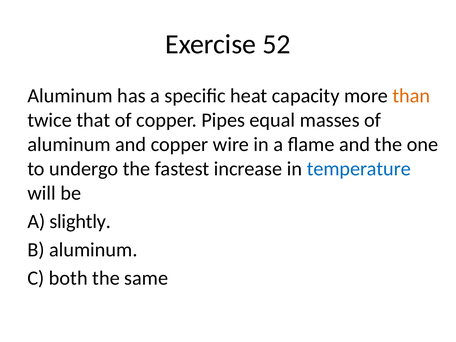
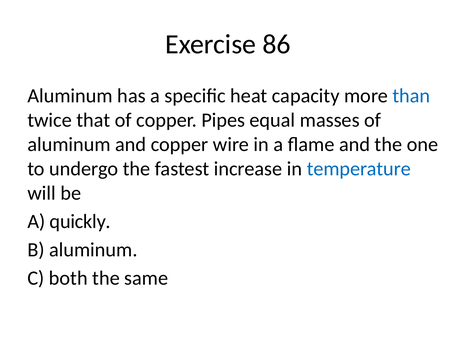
52: 52 -> 86
than colour: orange -> blue
slightly: slightly -> quickly
